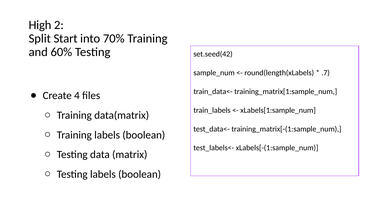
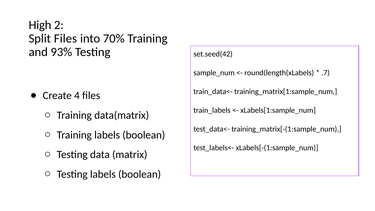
Split Start: Start -> Files
60%: 60% -> 93%
